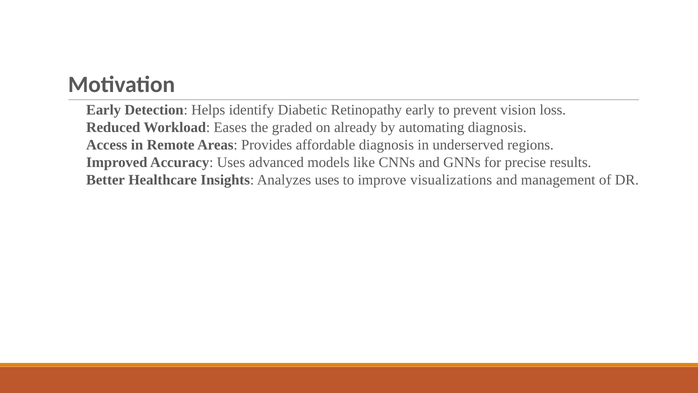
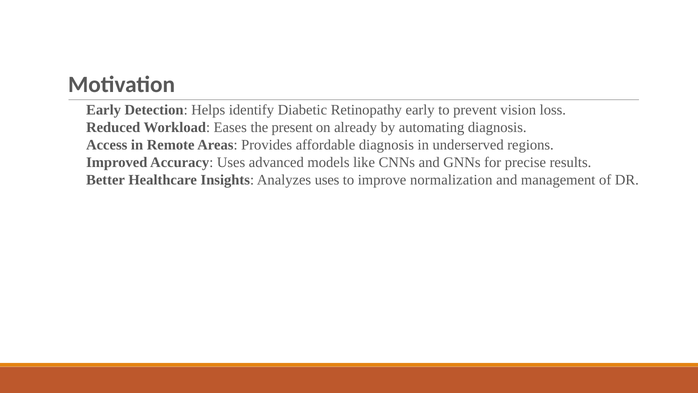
graded: graded -> present
visualizations: visualizations -> normalization
